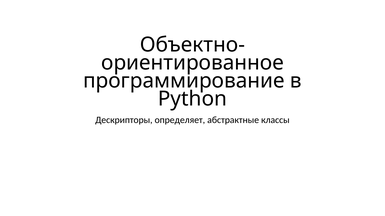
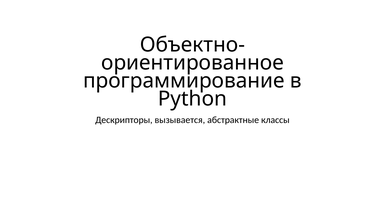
определяет: определяет -> вызывается
